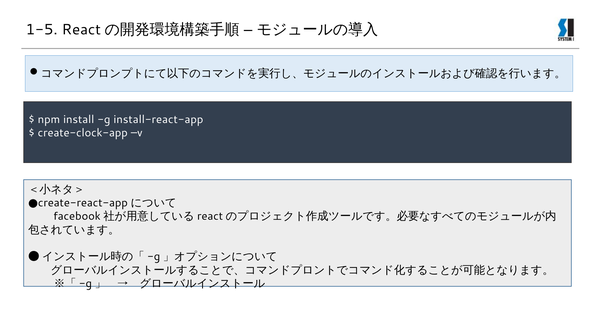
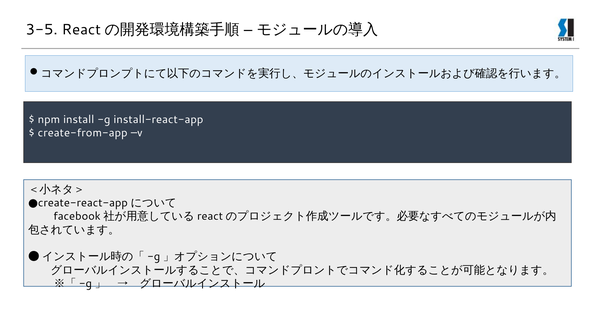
1-5: 1-5 -> 3-5
create-clock-app: create-clock-app -> create-from-app
